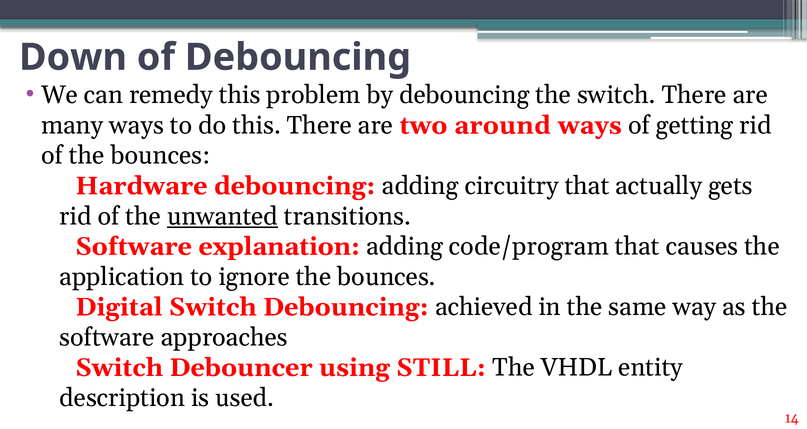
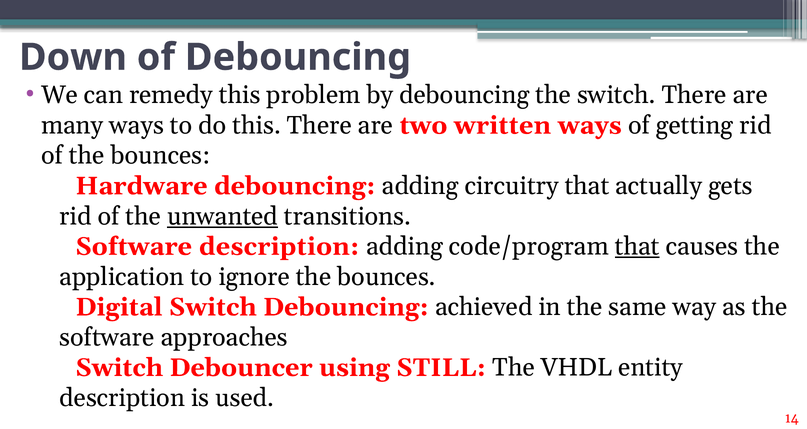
around: around -> written
Software explanation: explanation -> description
that at (637, 246) underline: none -> present
